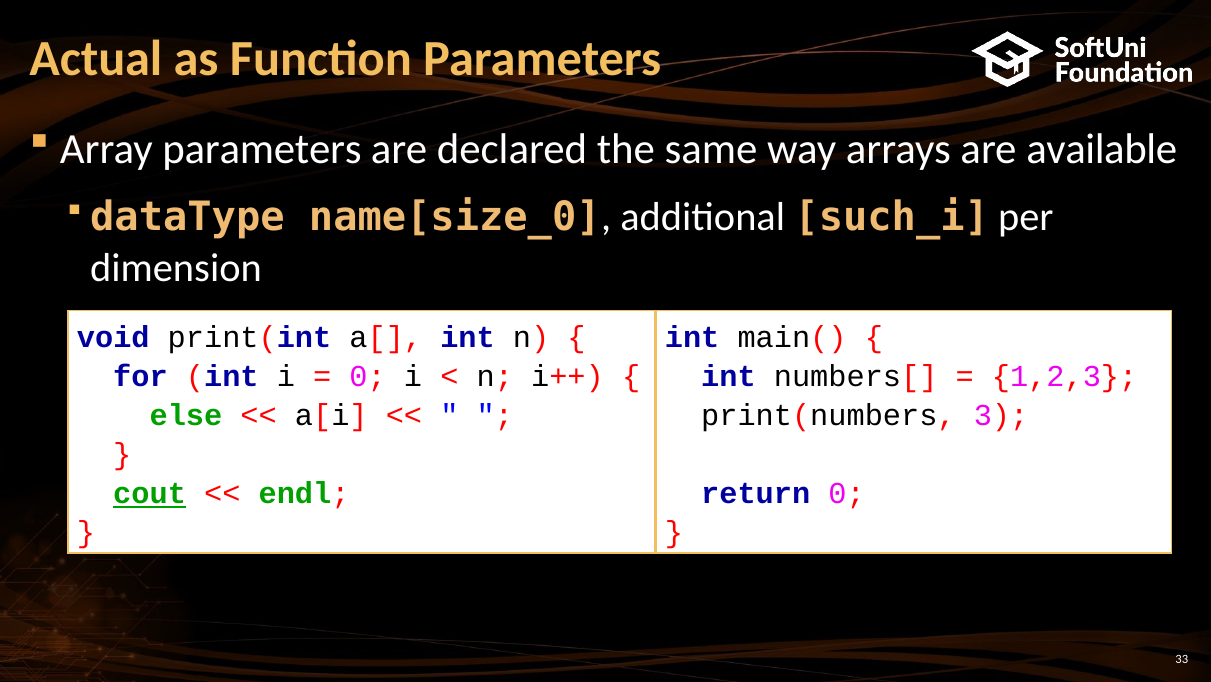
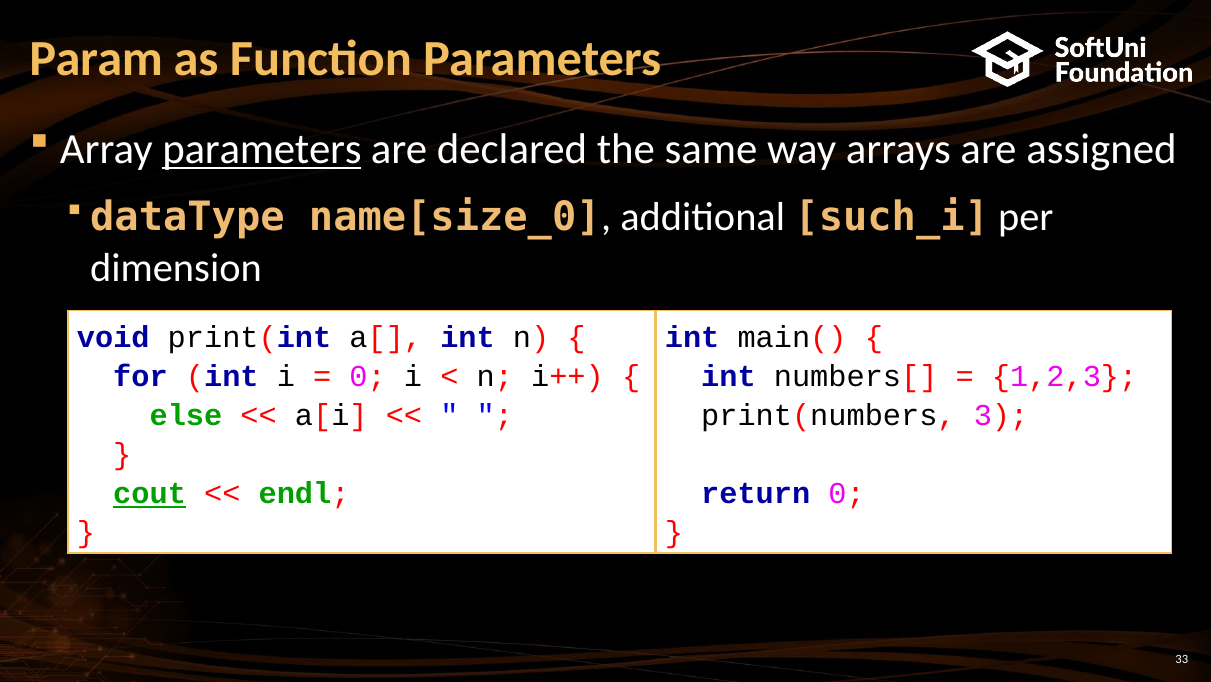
Actual: Actual -> Param
parameters at (262, 149) underline: none -> present
available: available -> assigned
